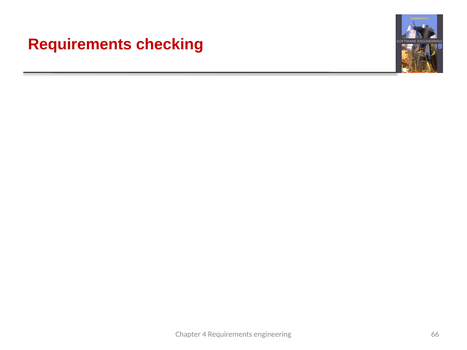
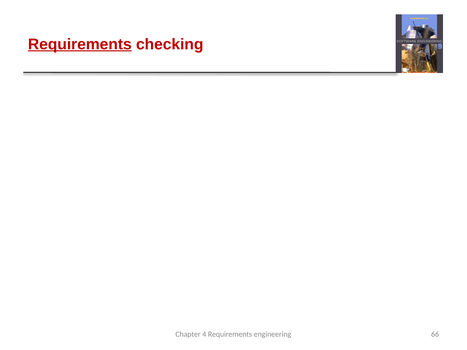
Requirements at (80, 44) underline: none -> present
